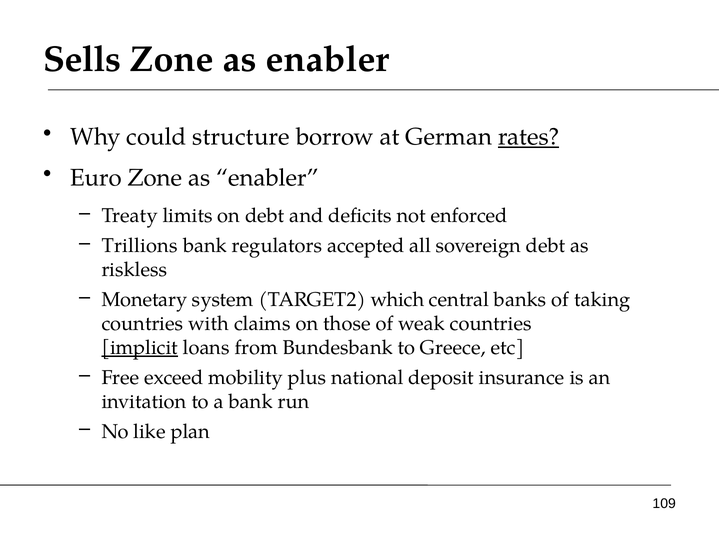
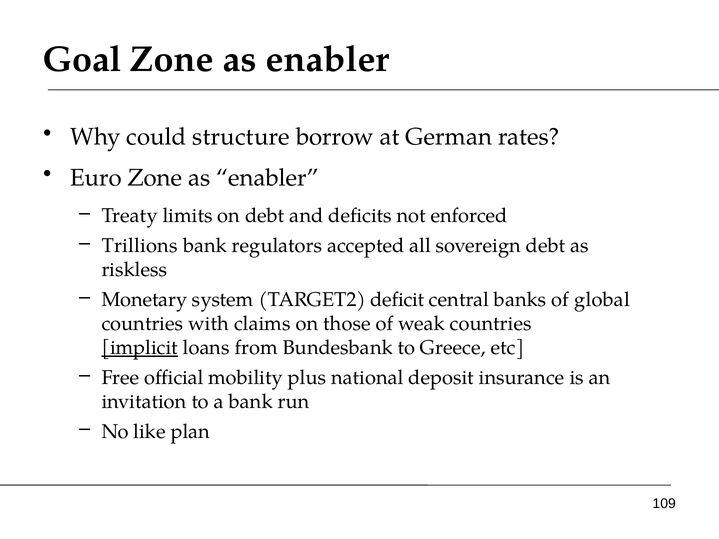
Sells: Sells -> Goal
rates underline: present -> none
which: which -> deficit
taking: taking -> global
exceed: exceed -> official
